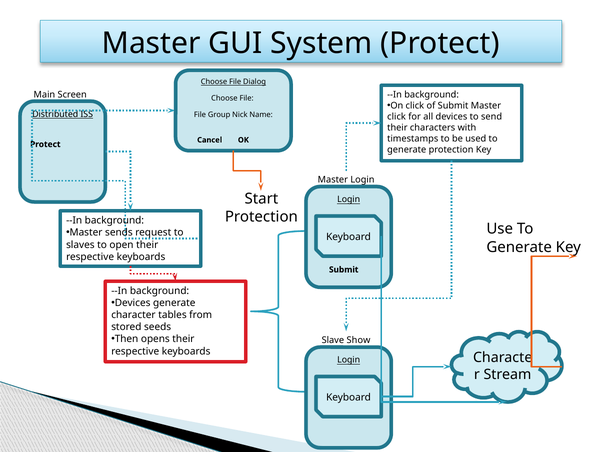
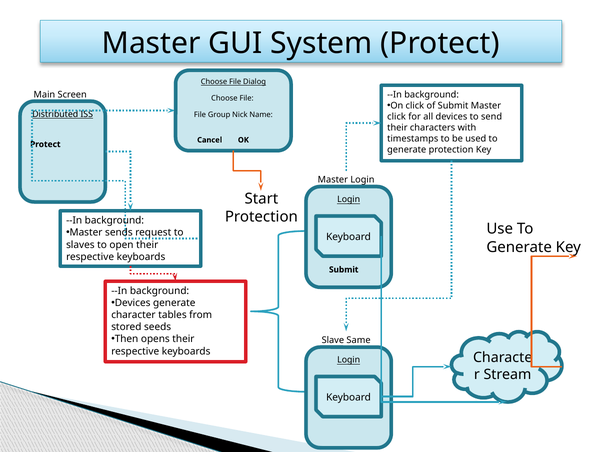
Show: Show -> Same
